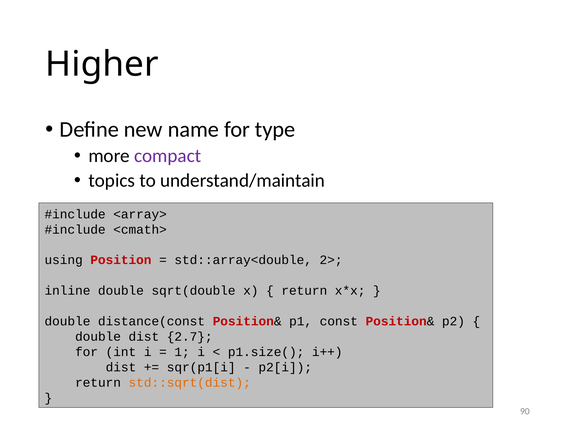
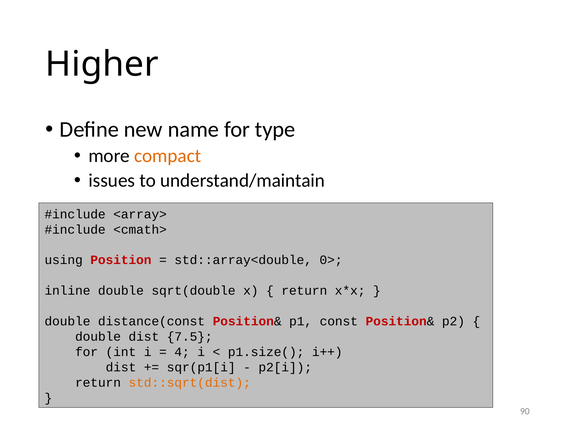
compact colour: purple -> orange
topics: topics -> issues
2>: 2> -> 0>
2.7: 2.7 -> 7.5
1: 1 -> 4
